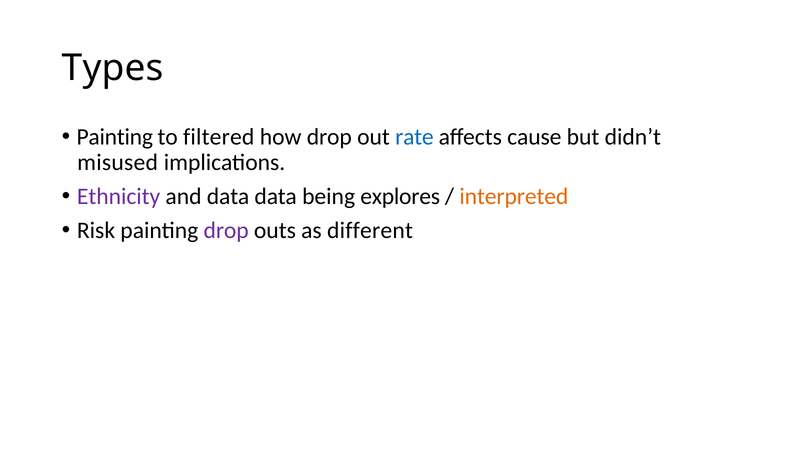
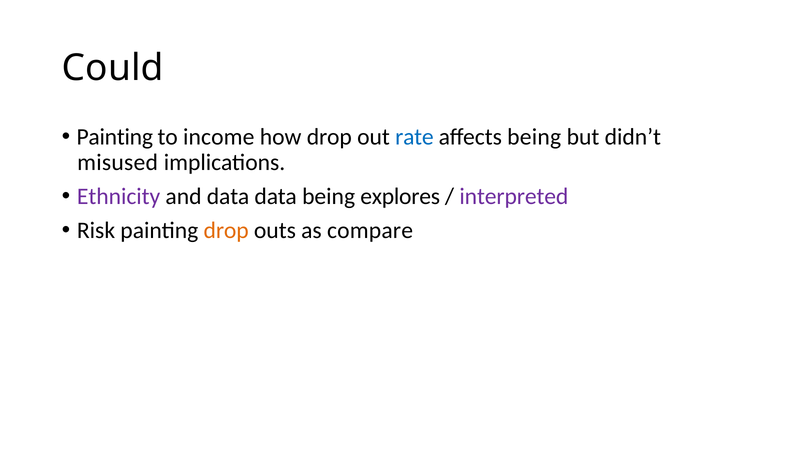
Types: Types -> Could
filtered: filtered -> income
affects cause: cause -> being
interpreted colour: orange -> purple
drop at (226, 230) colour: purple -> orange
different: different -> compare
